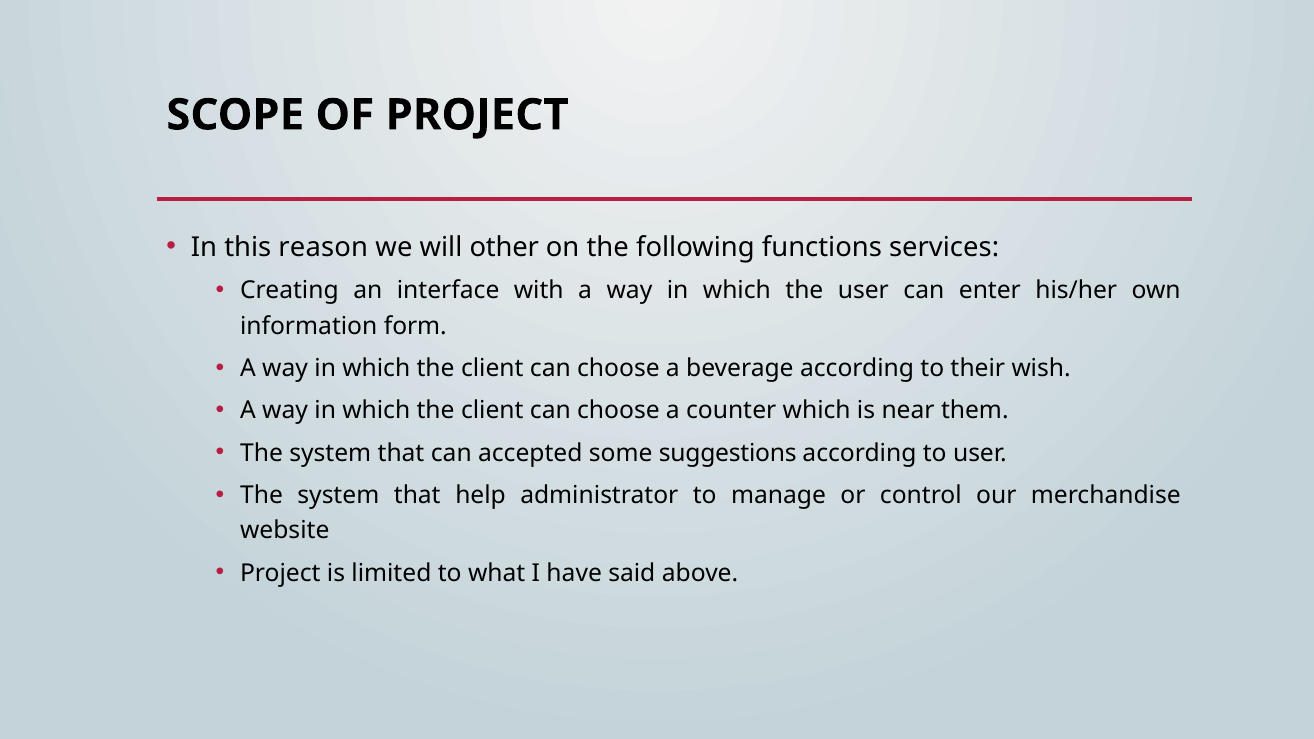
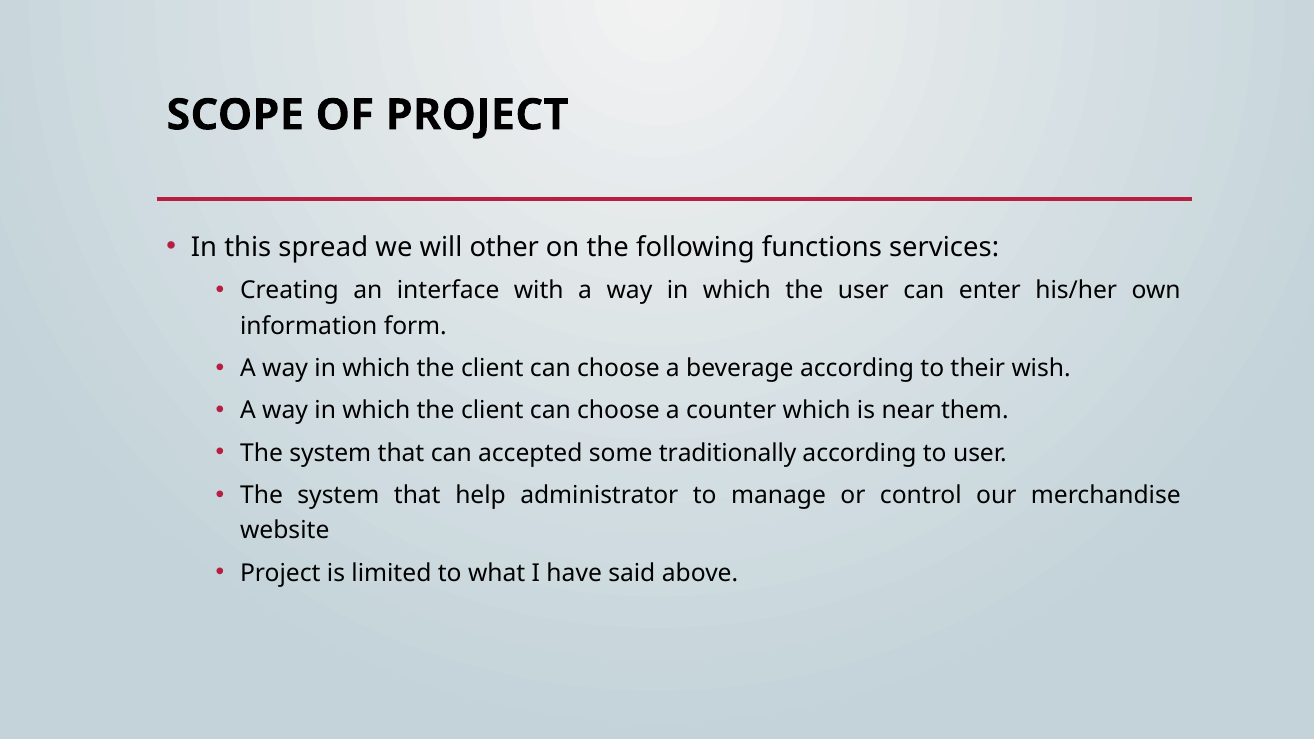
reason: reason -> spread
suggestions: suggestions -> traditionally
